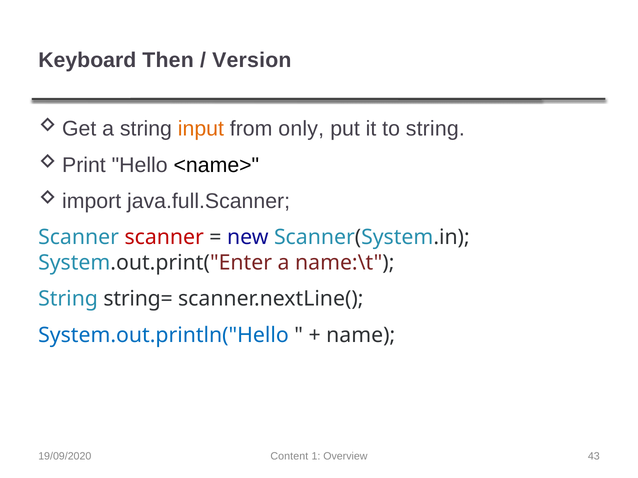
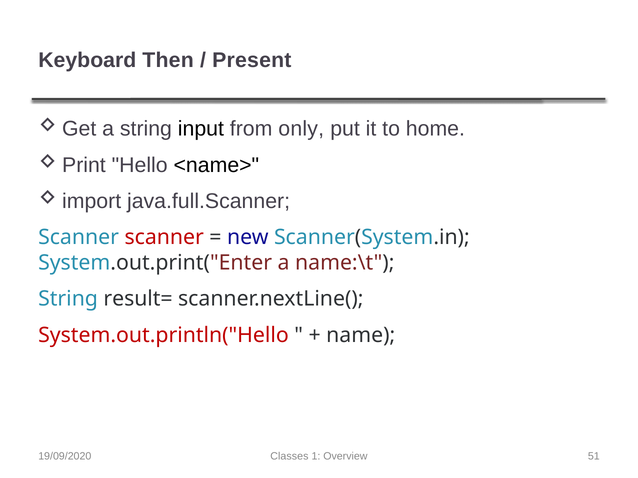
Version: Version -> Present
input colour: orange -> black
to string: string -> home
string=: string= -> result=
System.out.println("Hello colour: blue -> red
Content: Content -> Classes
43: 43 -> 51
